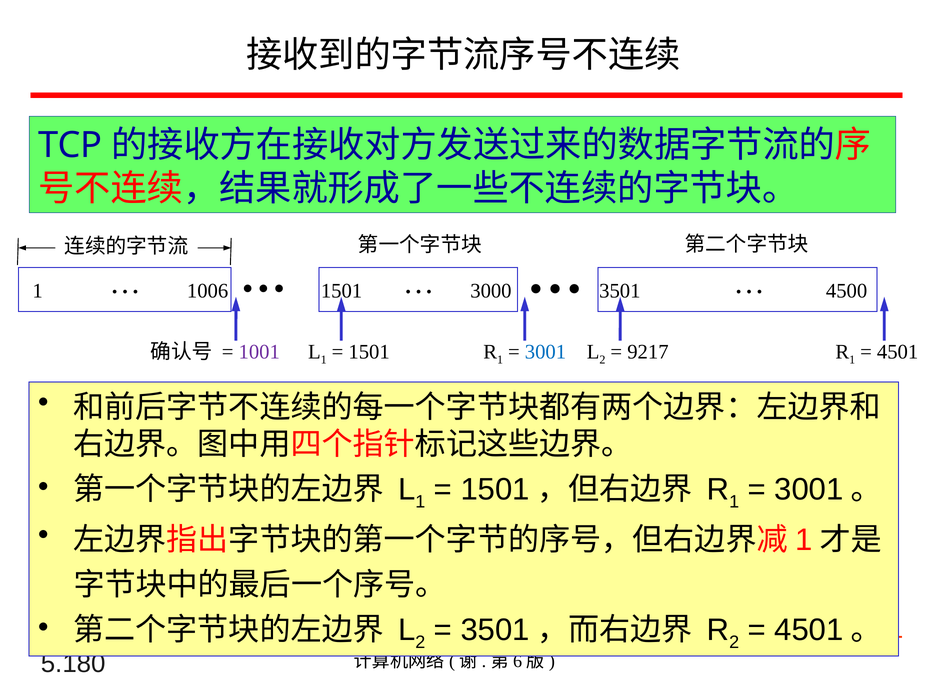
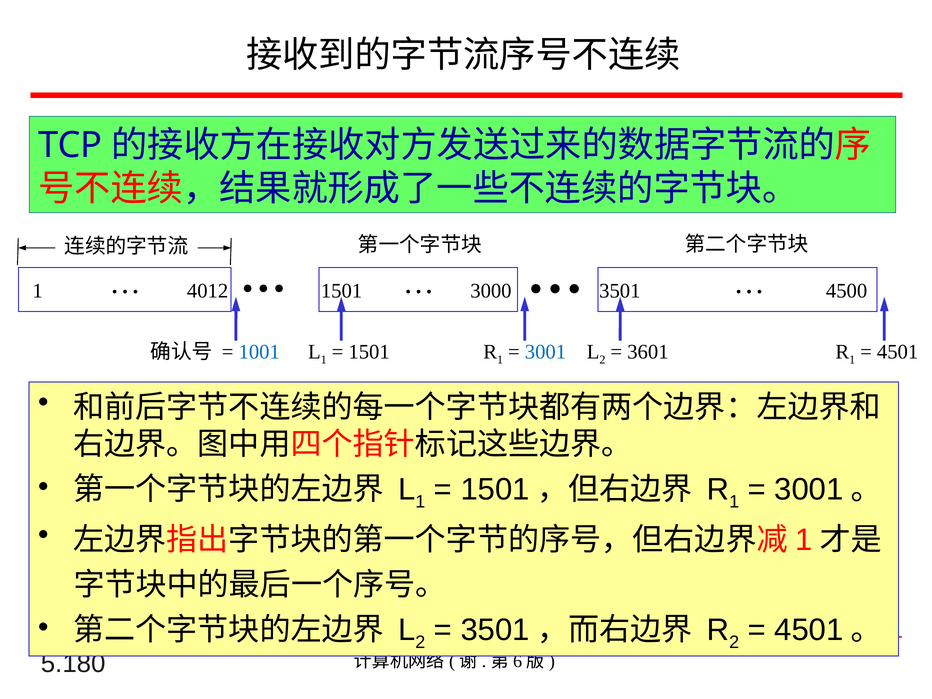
1006: 1006 -> 4012
1001 colour: purple -> blue
9217: 9217 -> 3601
